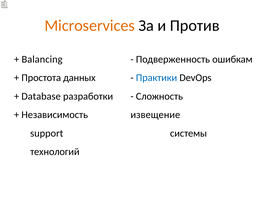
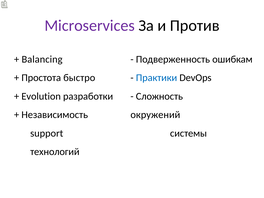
Microservices colour: orange -> purple
данных: данных -> быстро
Database: Database -> Evolution
извещение: извещение -> окружений
